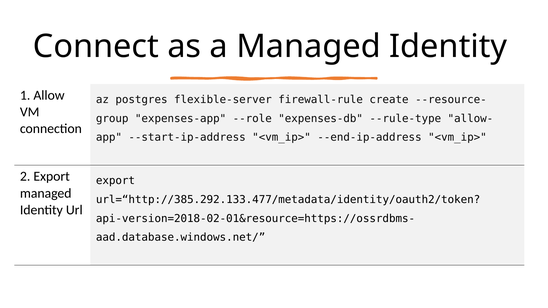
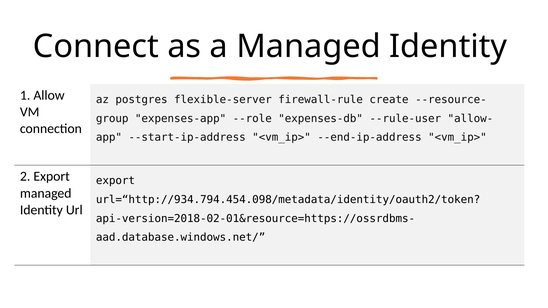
--rule-type: --rule-type -> --rule-user
url=“http://385.292.133.477/metadata/identity/oauth2/token: url=“http://385.292.133.477/metadata/identity/oauth2/token -> url=“http://934.794.454.098/metadata/identity/oauth2/token
